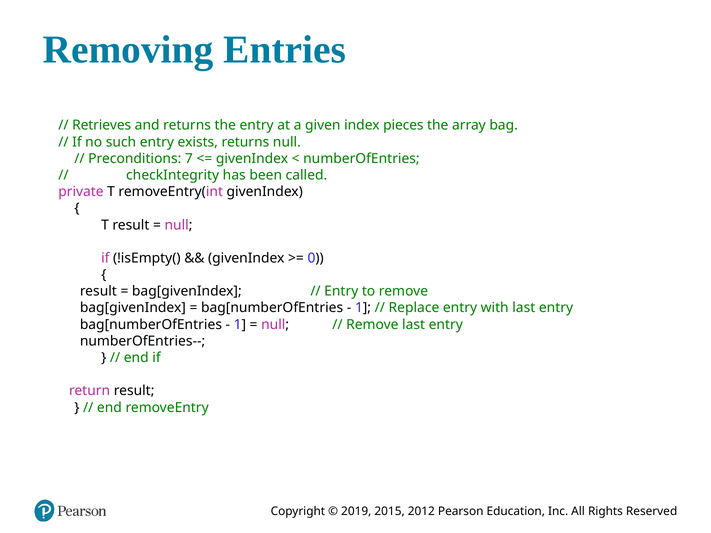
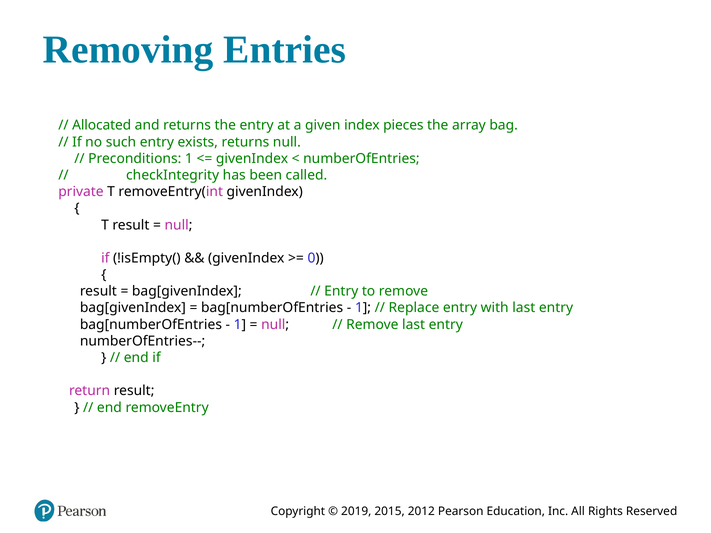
Retrieves: Retrieves -> Allocated
Preconditions 7: 7 -> 1
